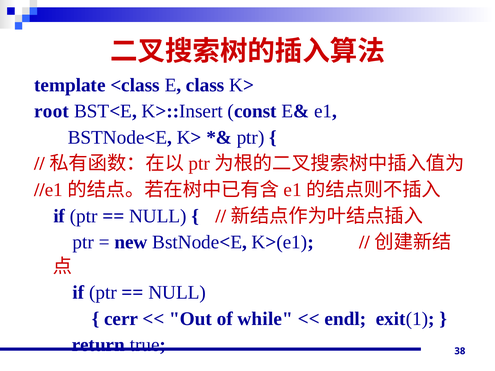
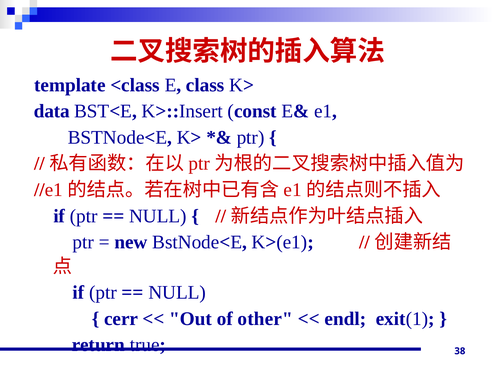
root: root -> data
while: while -> other
